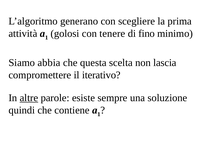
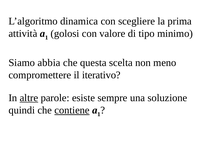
generano: generano -> dinamica
tenere: tenere -> valore
fino: fino -> tipo
lascia: lascia -> meno
contiene underline: none -> present
